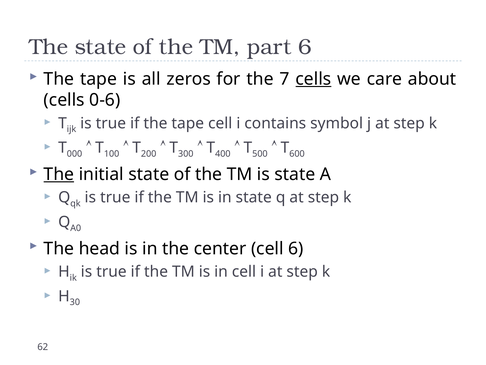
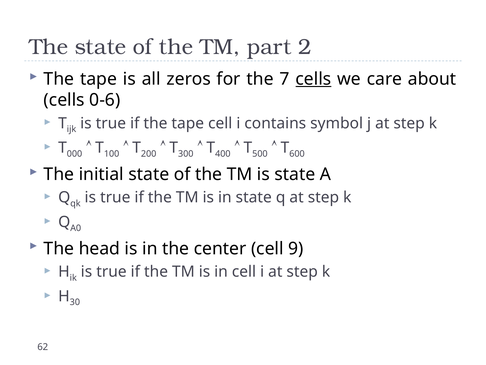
part 6: 6 -> 2
The at (59, 174) underline: present -> none
cell 6: 6 -> 9
